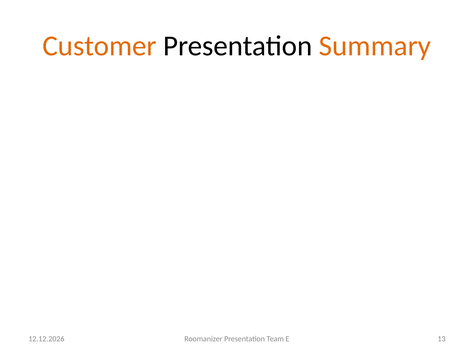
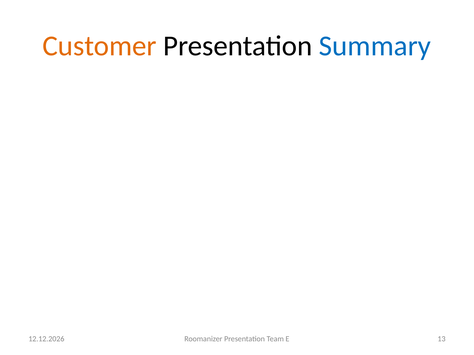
Summary colour: orange -> blue
